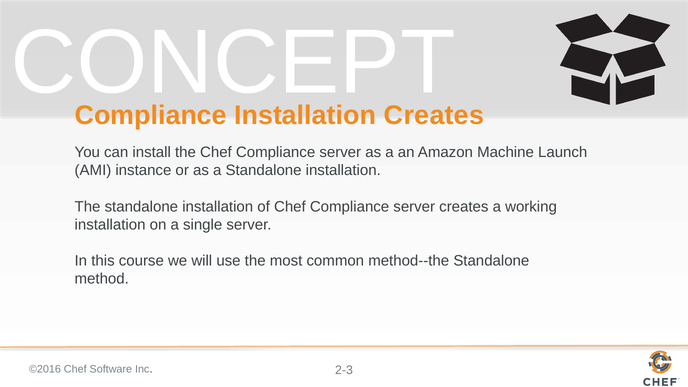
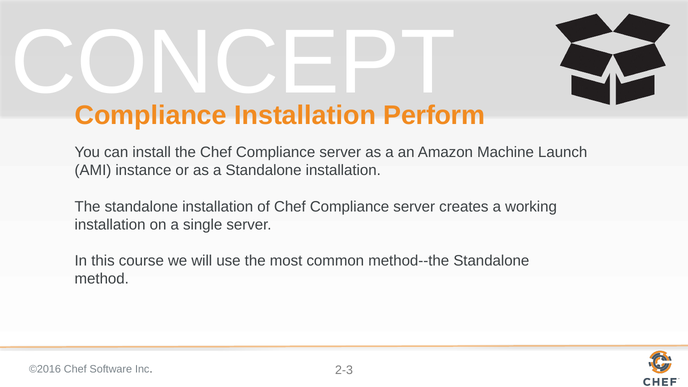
Installation Creates: Creates -> Perform
